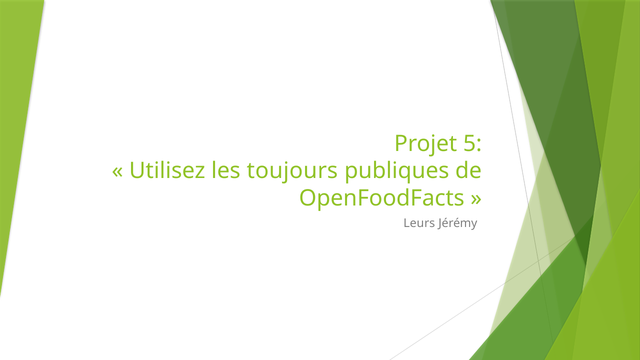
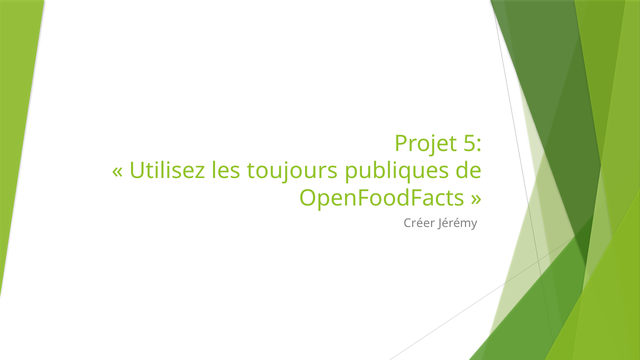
Leurs: Leurs -> Créer
